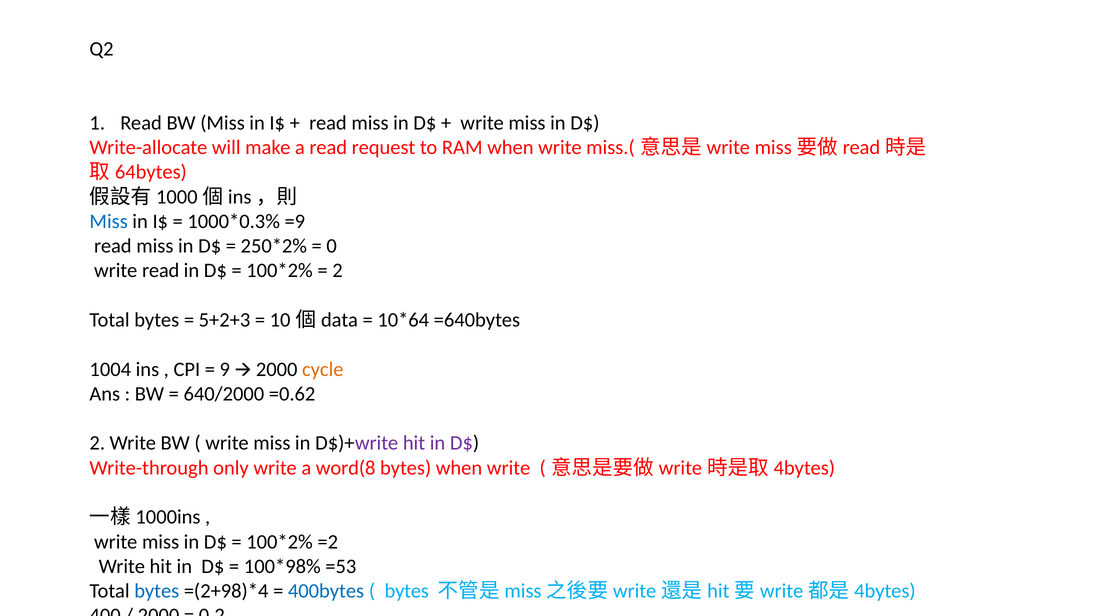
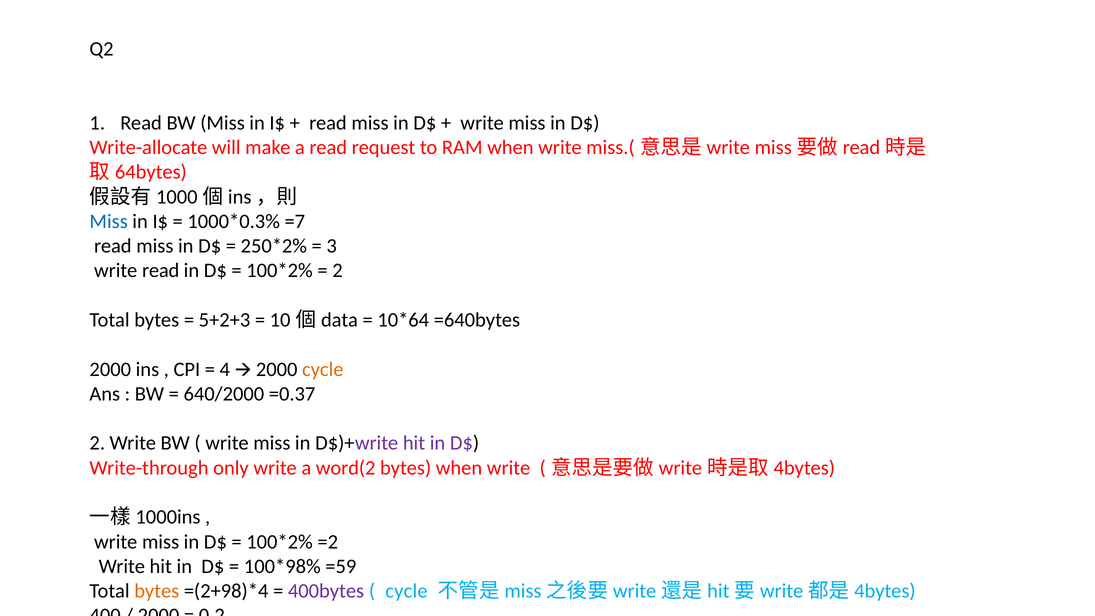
=9: =9 -> =7
0: 0 -> 3
1004 at (110, 369): 1004 -> 2000
9: 9 -> 4
=0.62: =0.62 -> =0.37
word(8: word(8 -> word(2
=53: =53 -> =59
bytes at (157, 591) colour: blue -> orange
400bytes colour: blue -> purple
bytes at (407, 591): bytes -> cycle
